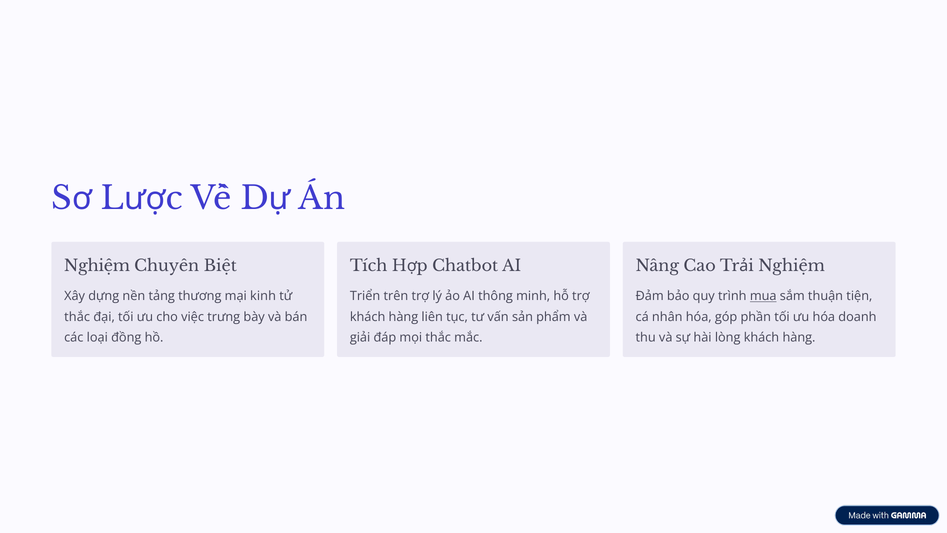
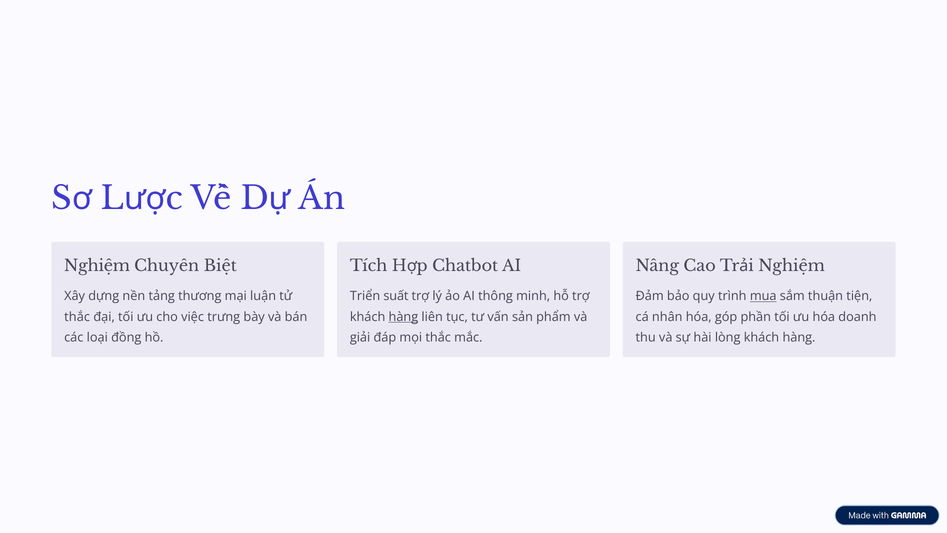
kinh: kinh -> luận
trên: trên -> suất
hàng at (403, 317) underline: none -> present
